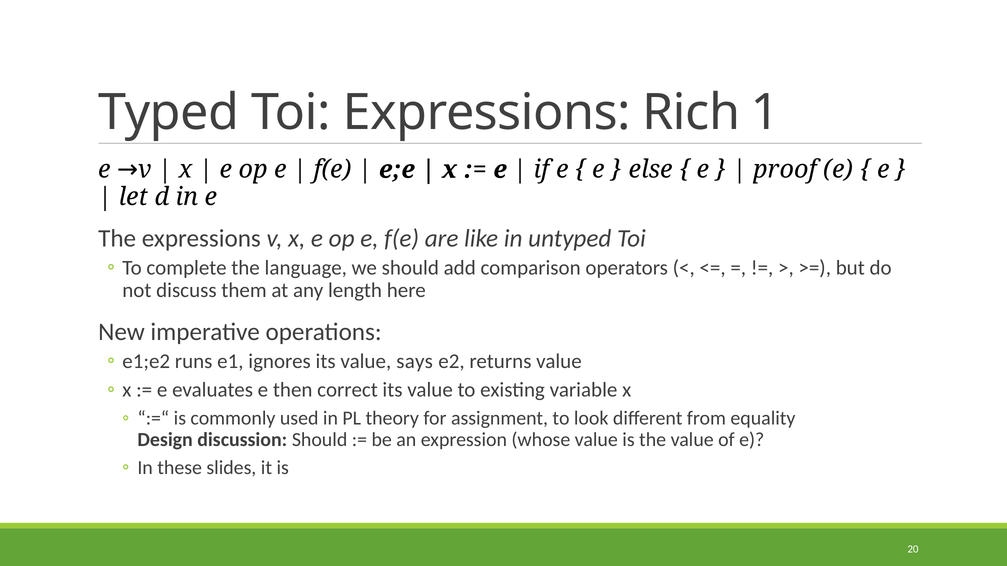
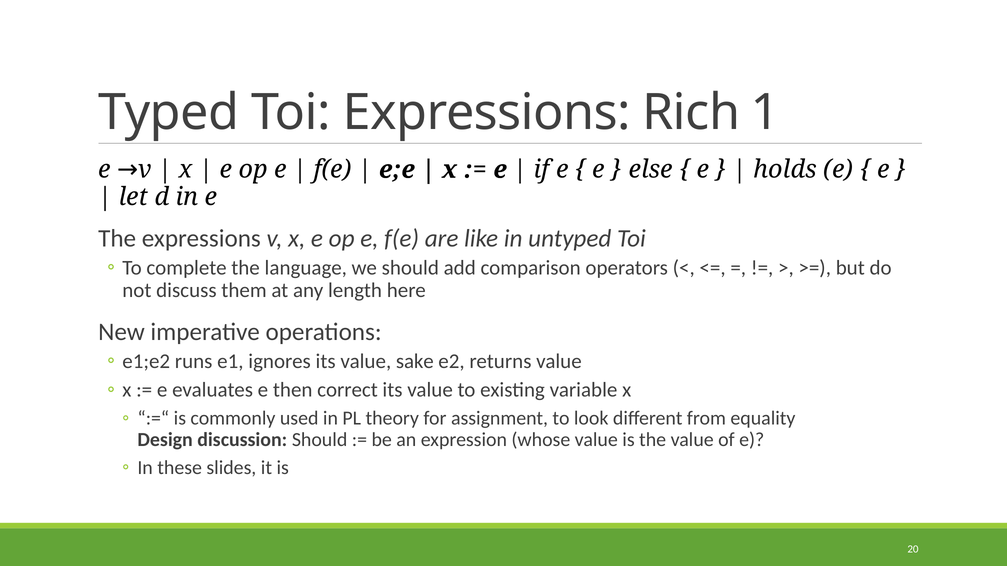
proof: proof -> holds
says: says -> sake
